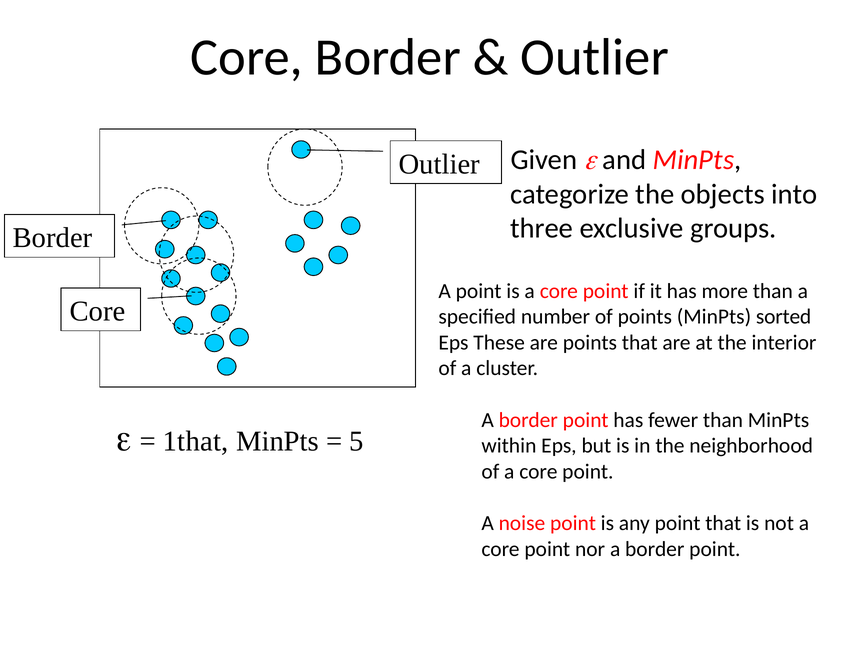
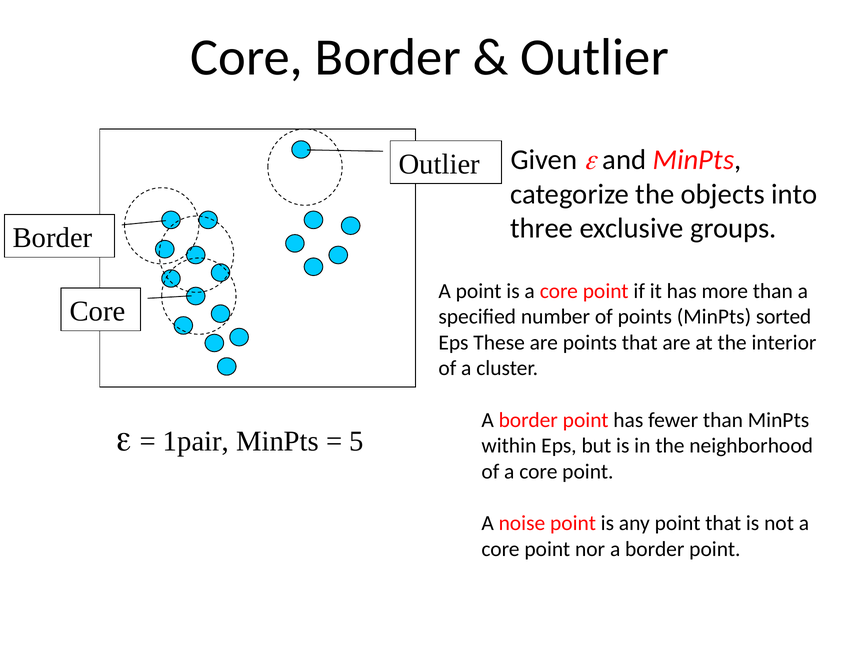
1that: 1that -> 1pair
